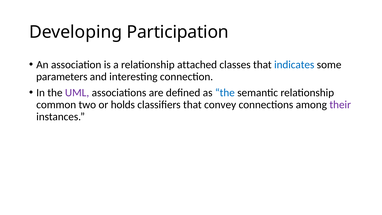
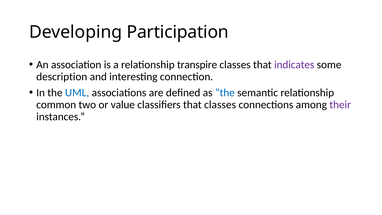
attached: attached -> transpire
indicates colour: blue -> purple
parameters: parameters -> description
UML colour: purple -> blue
holds: holds -> value
that convey: convey -> classes
